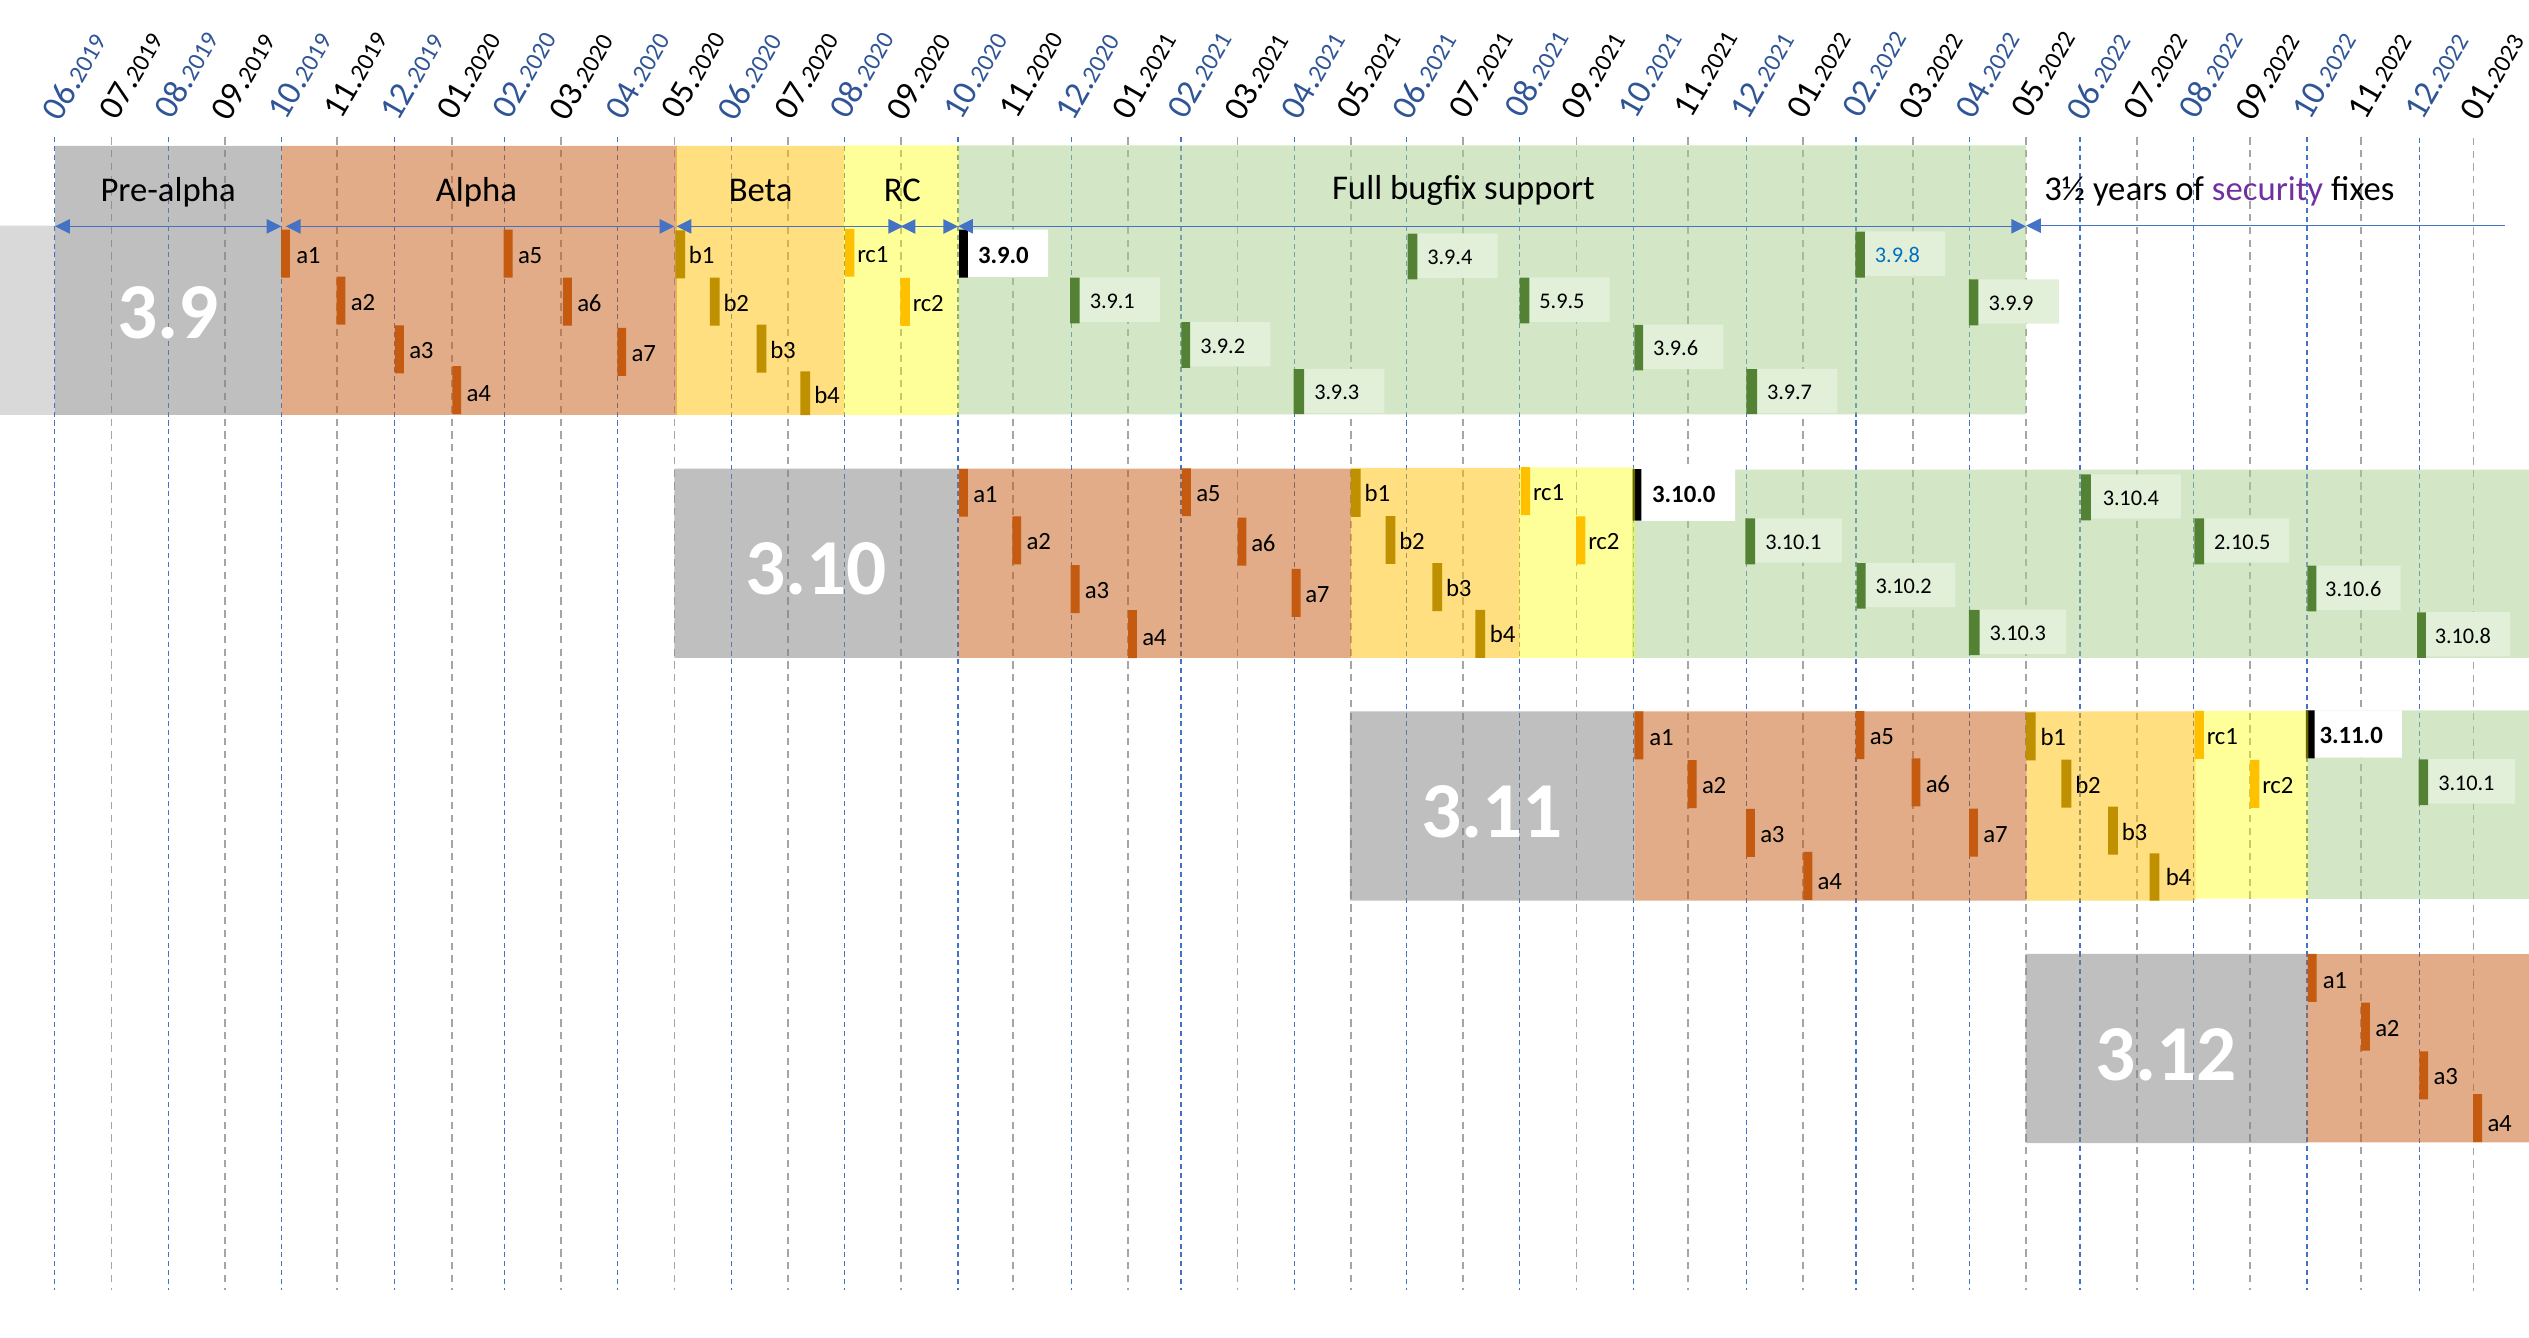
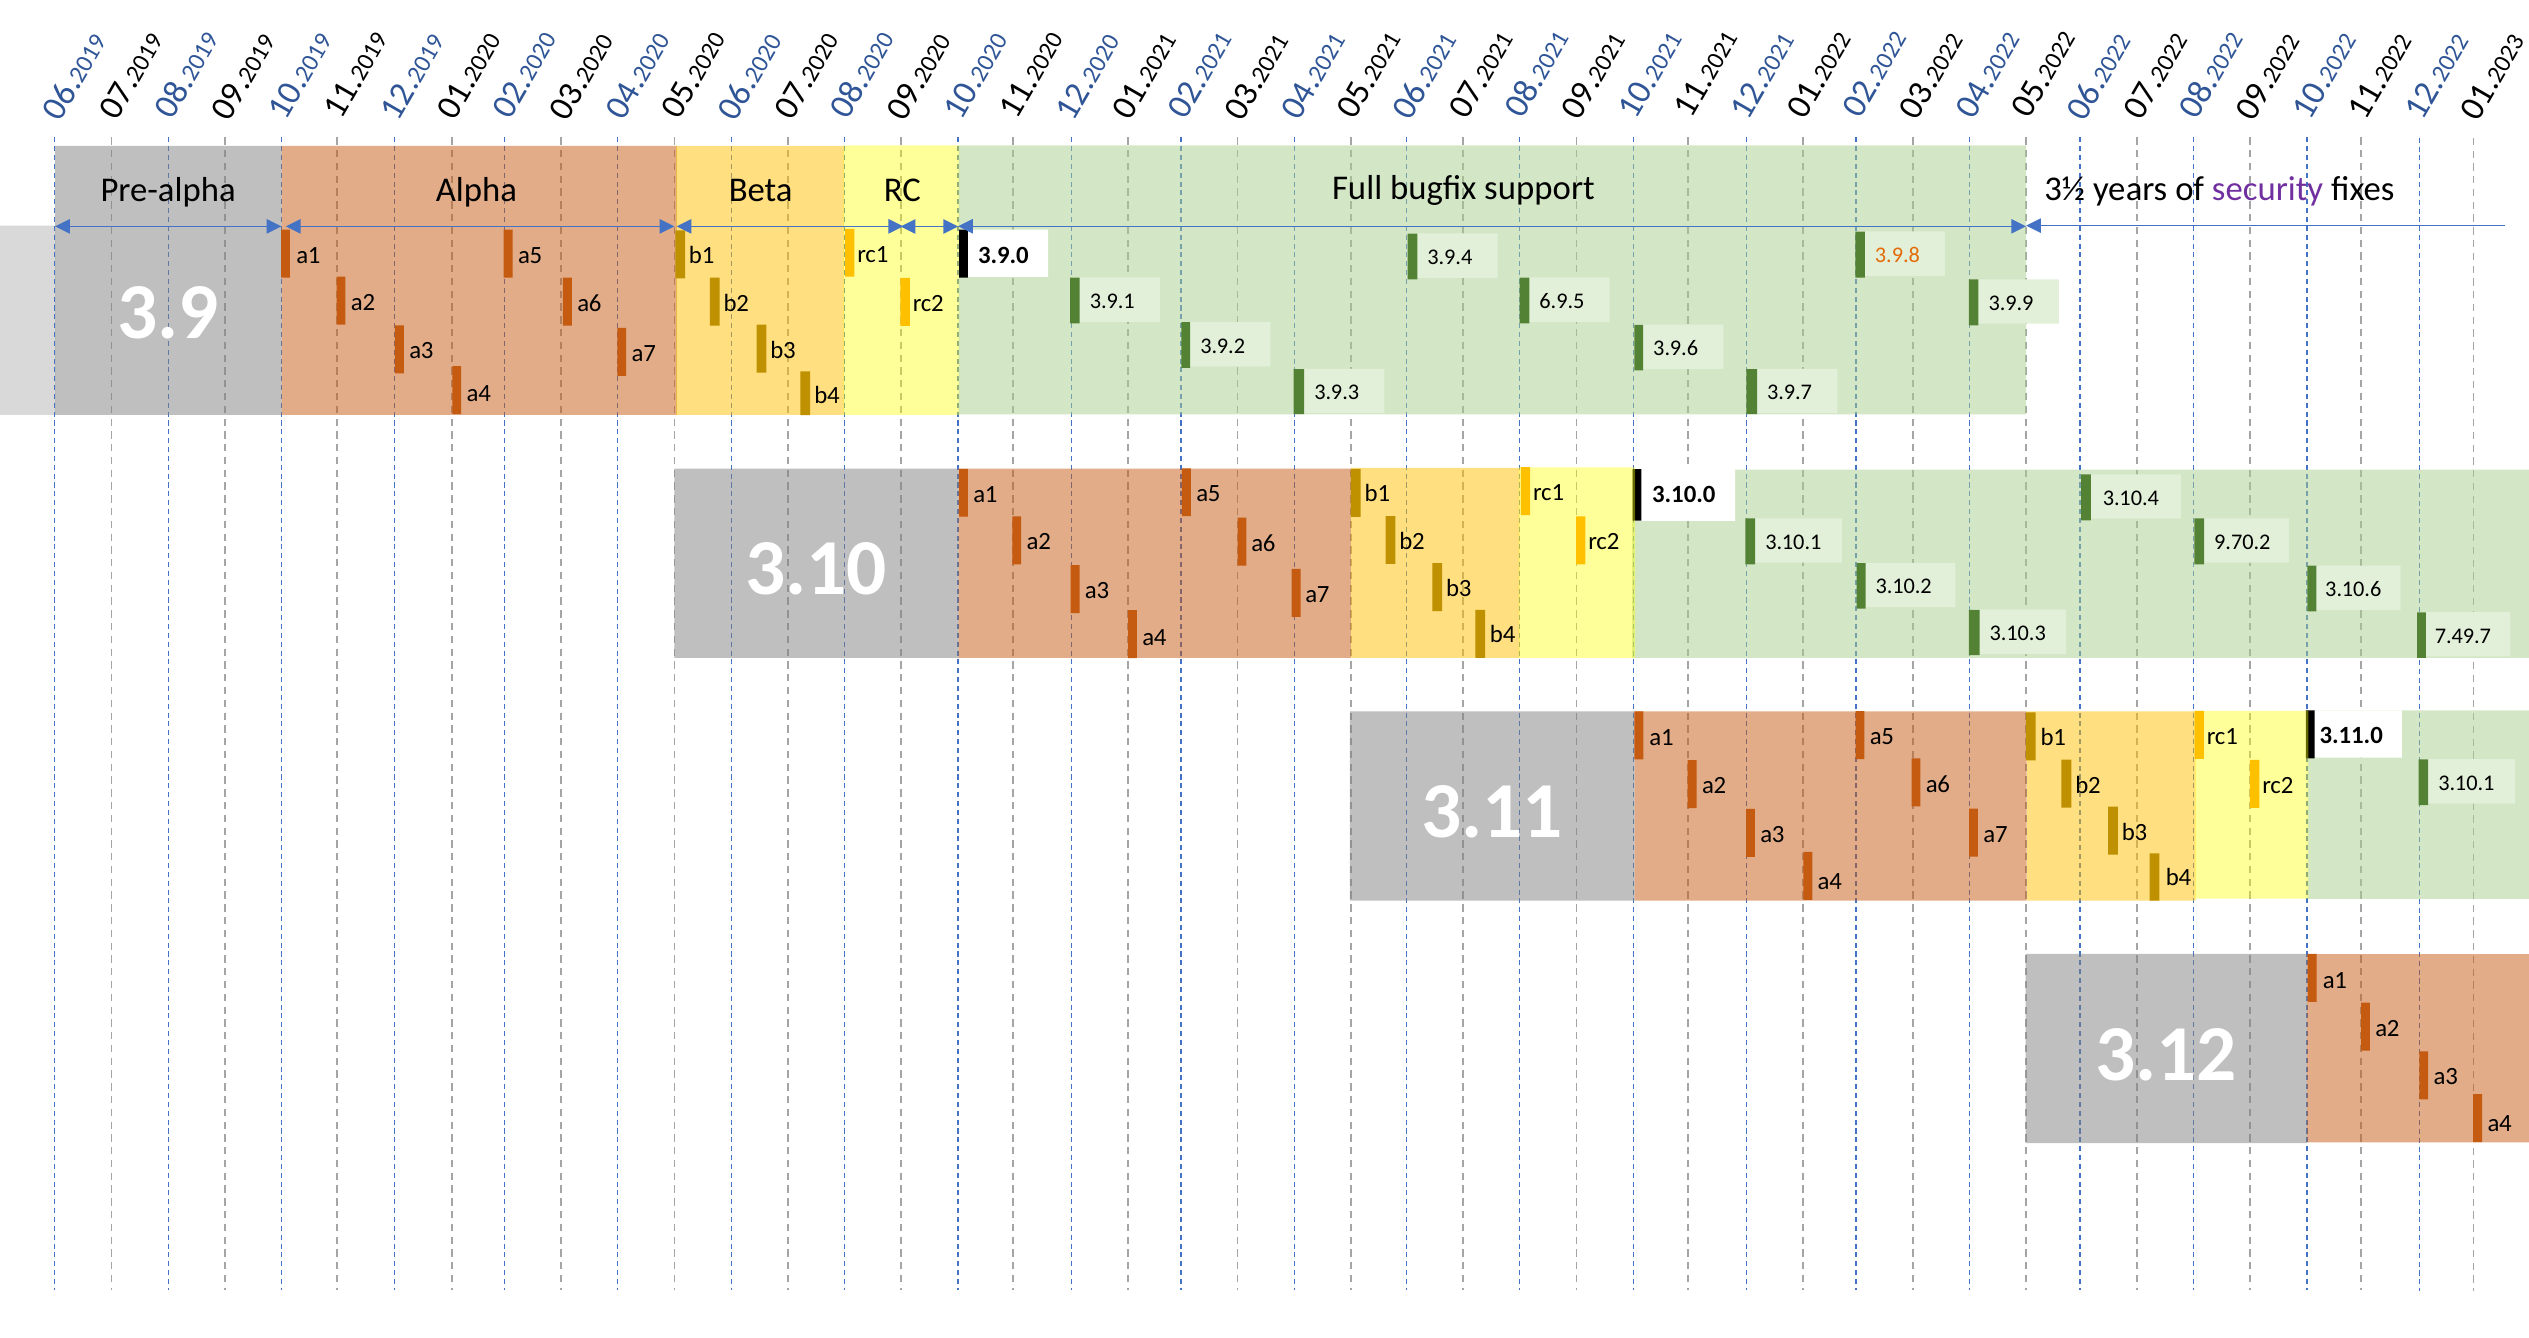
3.9.8 colour: blue -> orange
5.9.5: 5.9.5 -> 6.9.5
2.10.5: 2.10.5 -> 9.70.2
3.10.8: 3.10.8 -> 7.49.7
